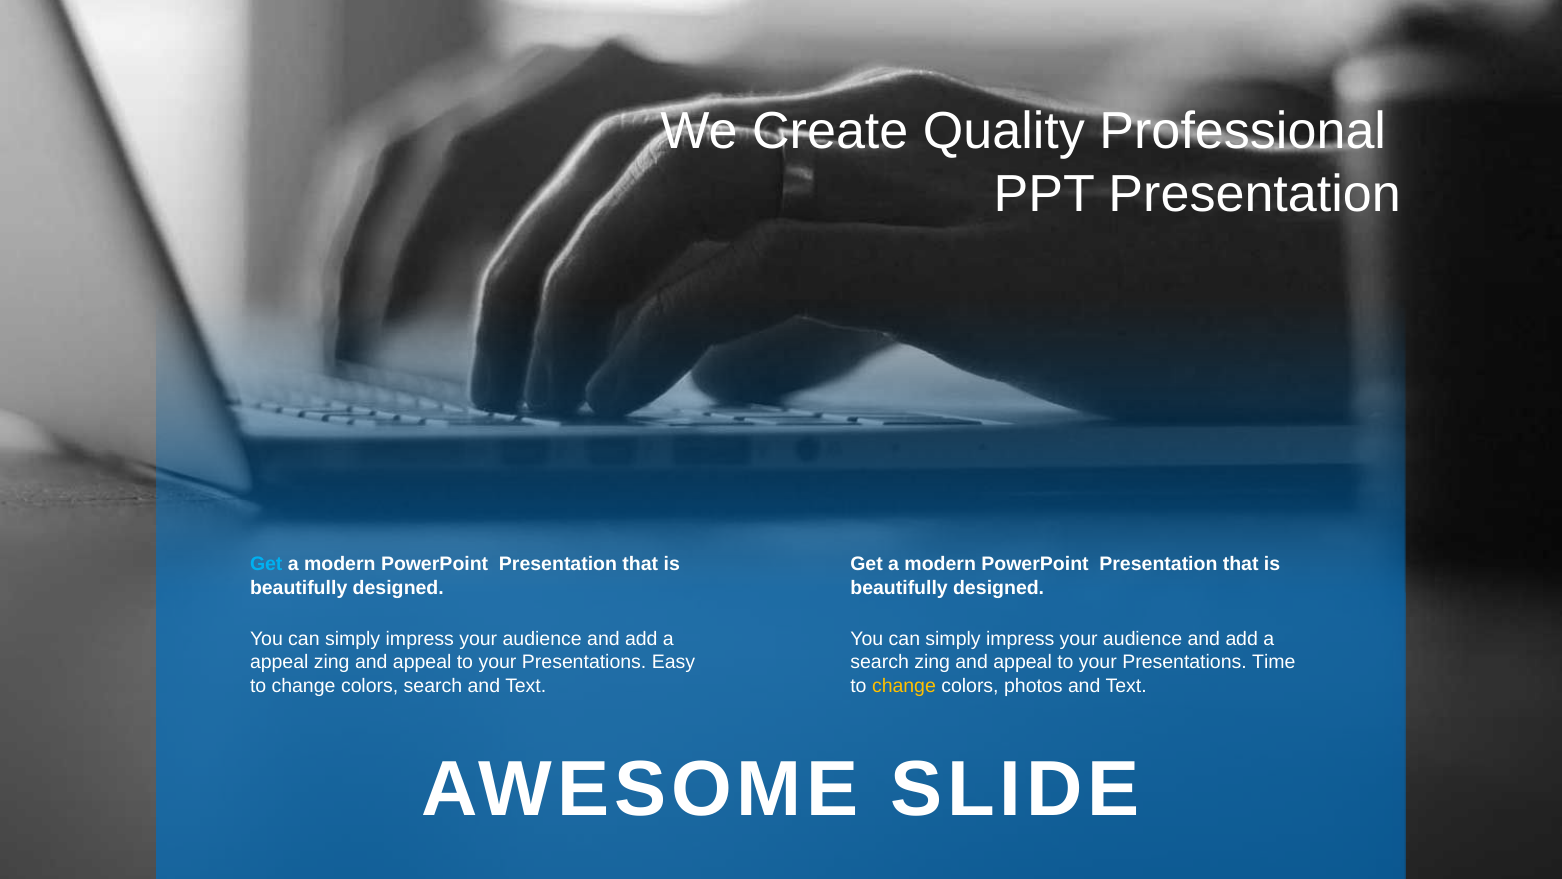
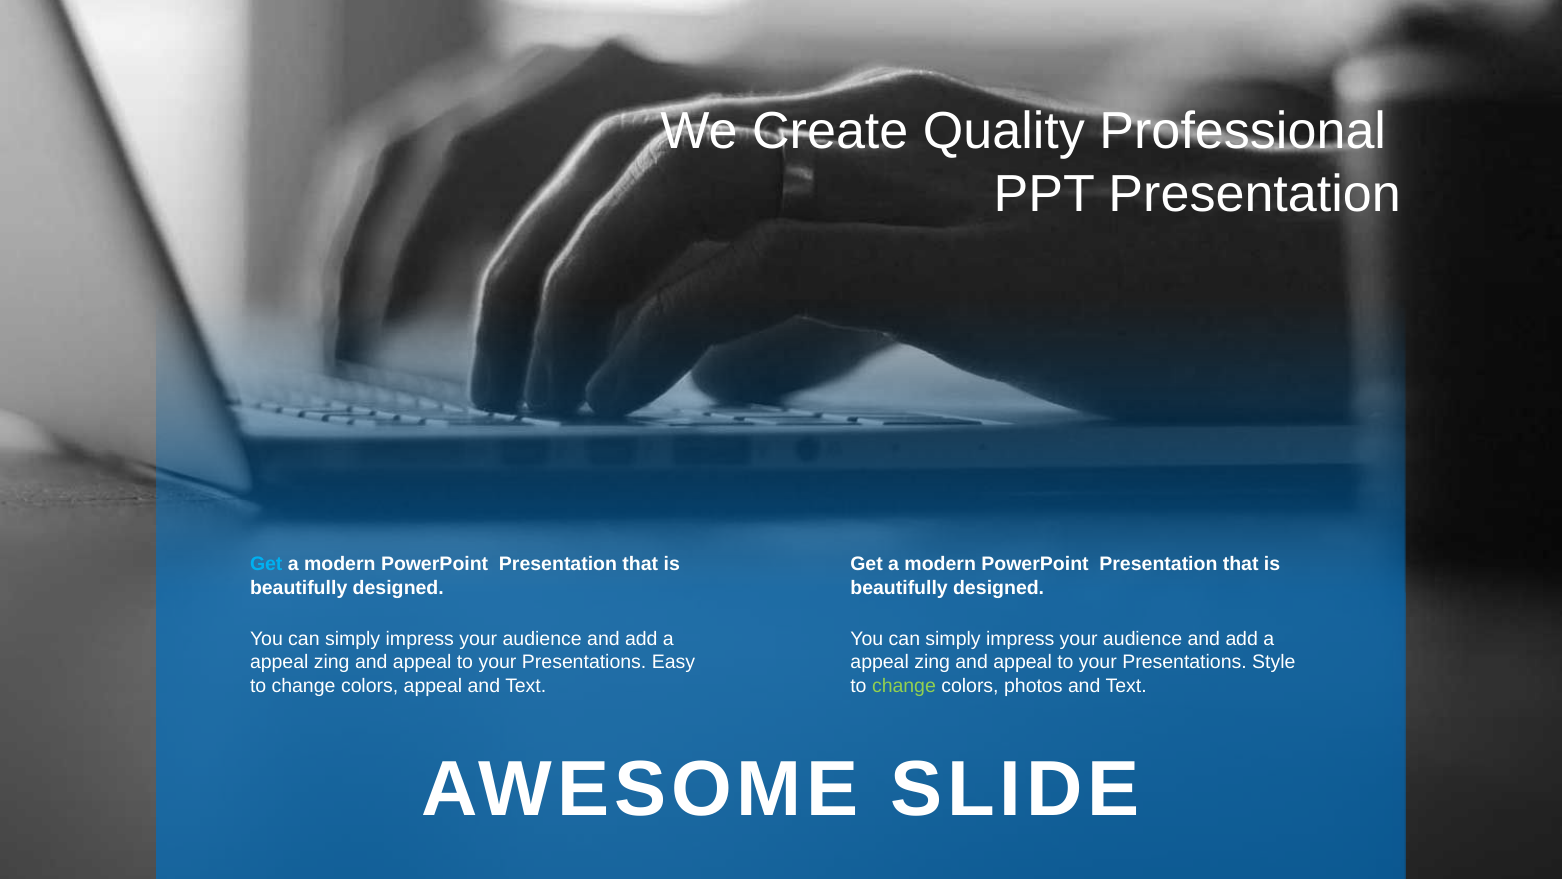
search at (880, 662): search -> appeal
Time: Time -> Style
colors search: search -> appeal
change at (904, 686) colour: yellow -> light green
